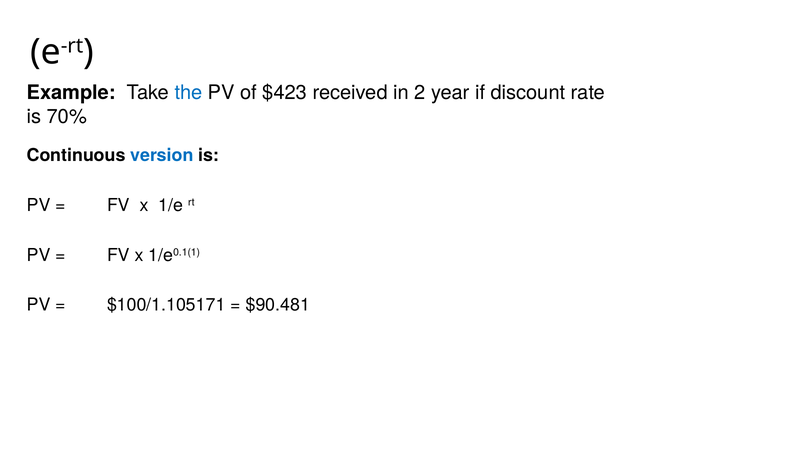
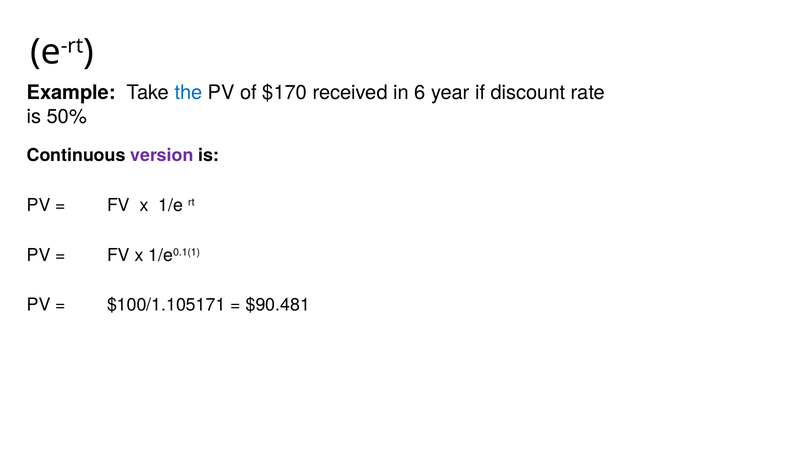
$423: $423 -> $170
2: 2 -> 6
70%: 70% -> 50%
version colour: blue -> purple
